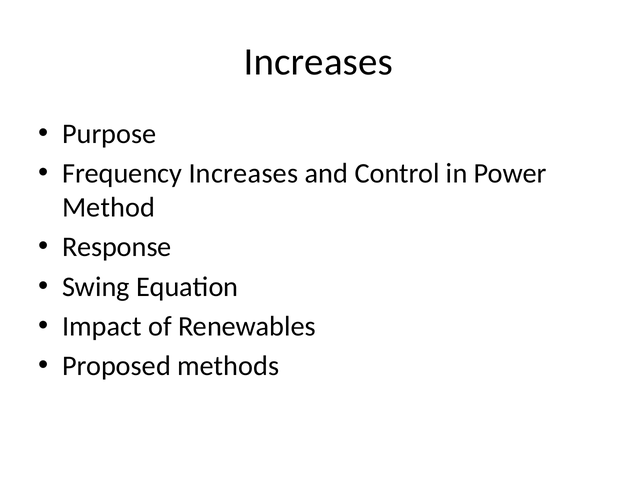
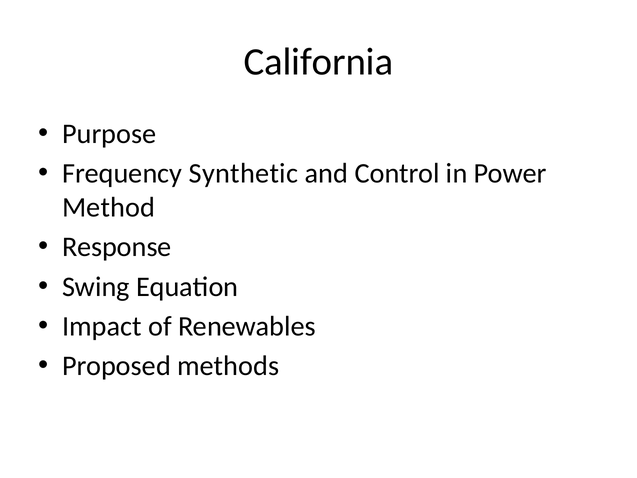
Increases at (318, 62): Increases -> California
Frequency Increases: Increases -> Synthetic
